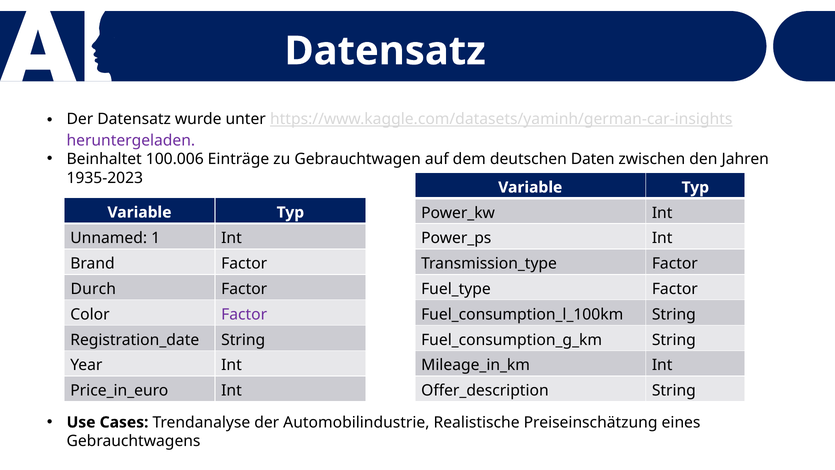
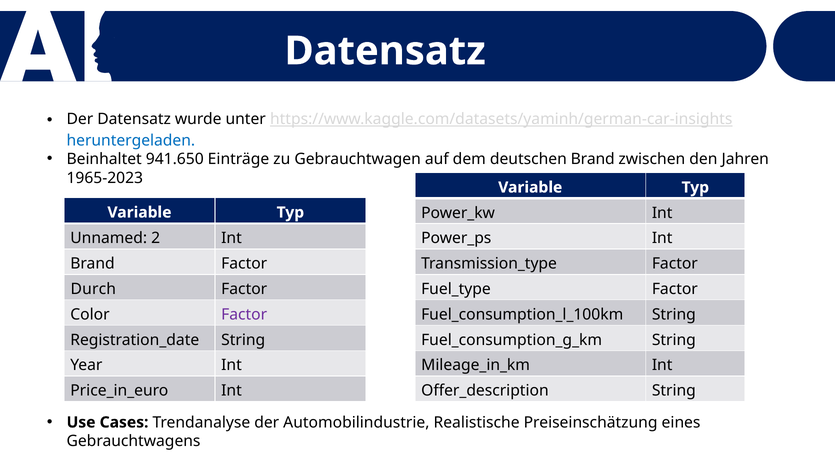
heruntergeladen colour: purple -> blue
100.006: 100.006 -> 941.650
deutschen Daten: Daten -> Brand
1935-2023: 1935-2023 -> 1965-2023
1: 1 -> 2
